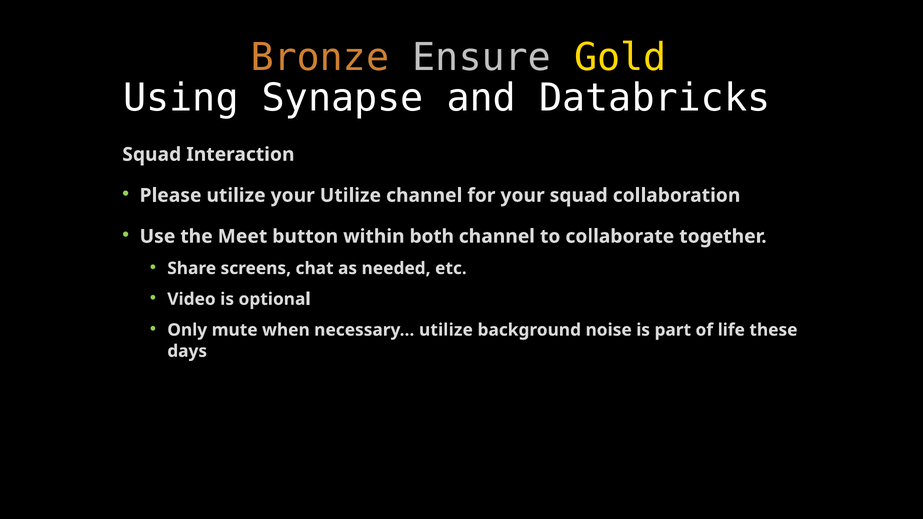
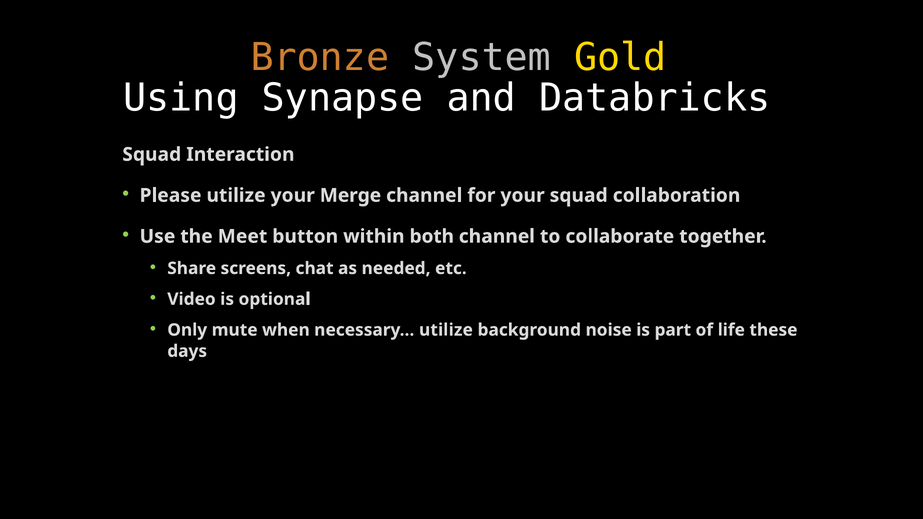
Ensure: Ensure -> System
your Utilize: Utilize -> Merge
